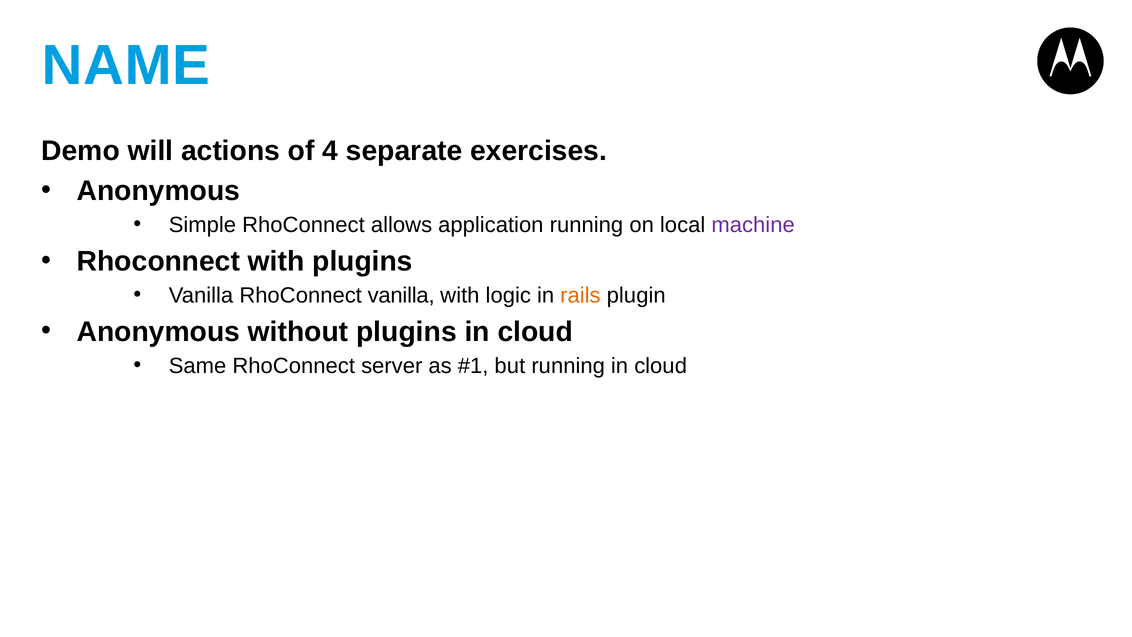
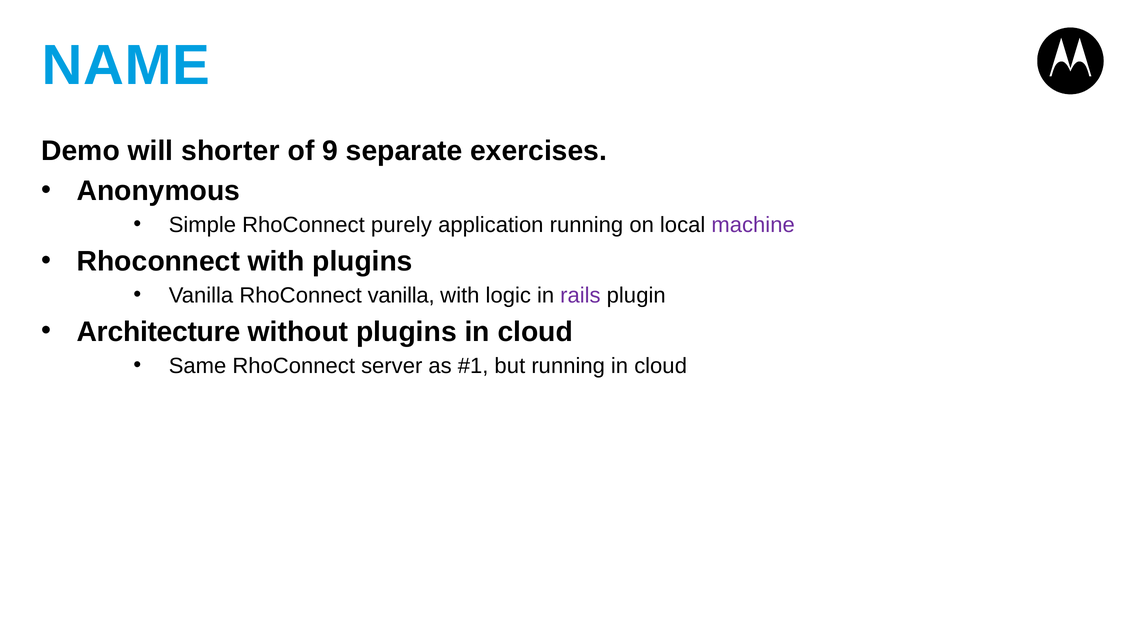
actions: actions -> shorter
4: 4 -> 9
allows: allows -> purely
rails colour: orange -> purple
Anonymous at (158, 332): Anonymous -> Architecture
